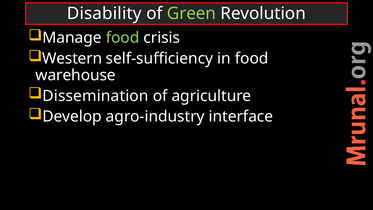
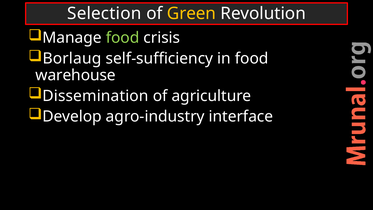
Disability: Disability -> Selection
Green colour: light green -> yellow
Western: Western -> Borlaug
